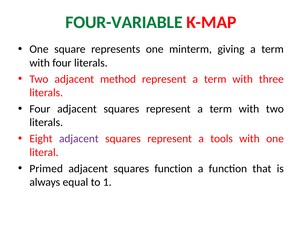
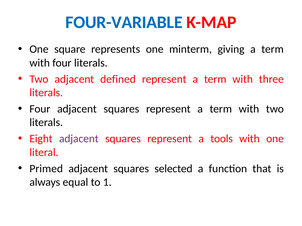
FOUR-VARIABLE colour: green -> blue
method: method -> defined
squares function: function -> selected
